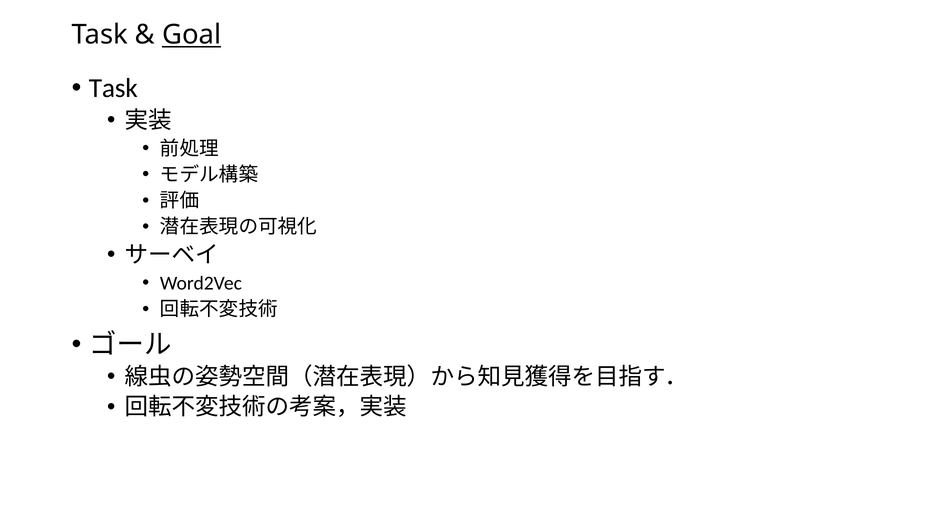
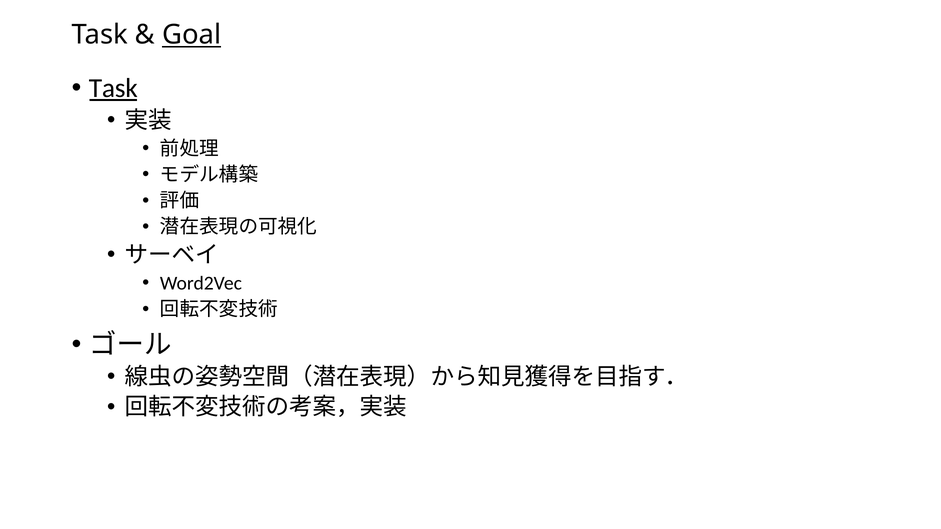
Task at (113, 88) underline: none -> present
